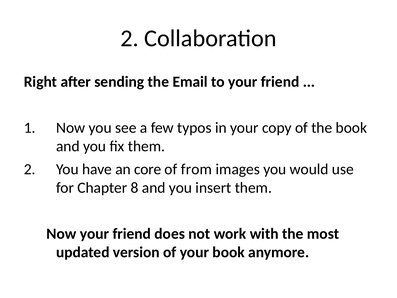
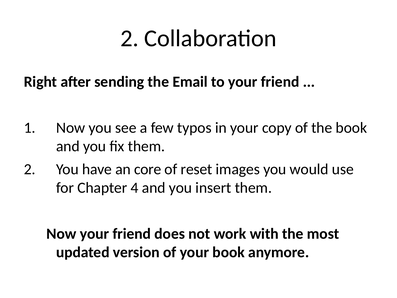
from: from -> reset
8: 8 -> 4
